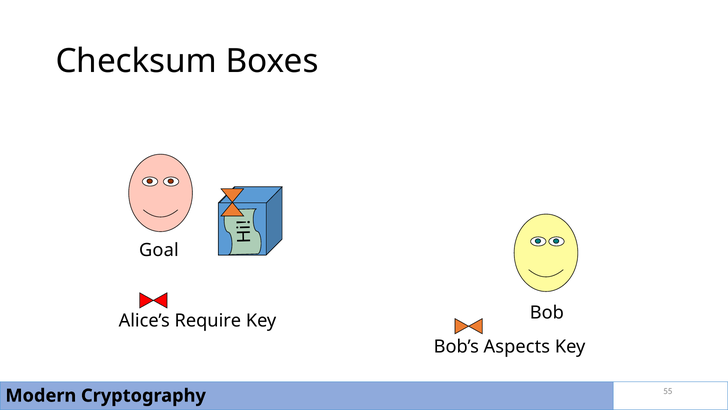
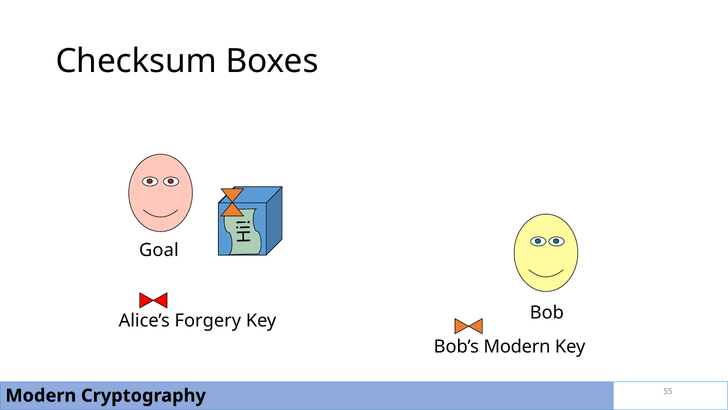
Require: Require -> Forgery
Bob’s Aspects: Aspects -> Modern
